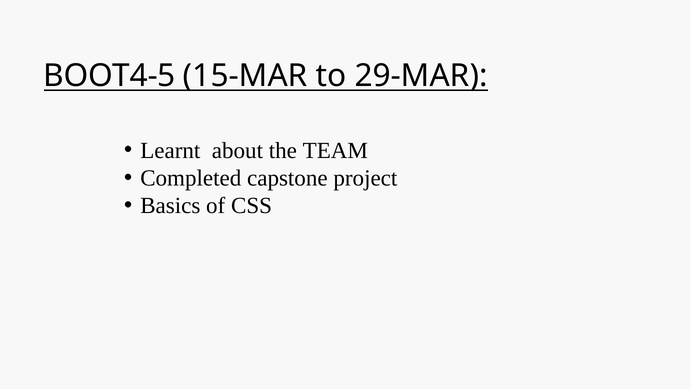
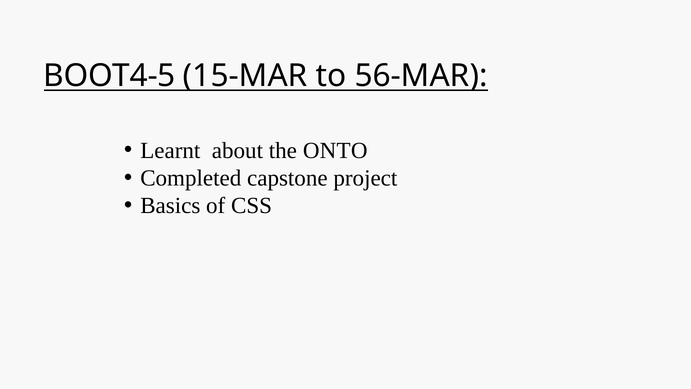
29-MAR: 29-MAR -> 56-MAR
TEAM: TEAM -> ONTO
